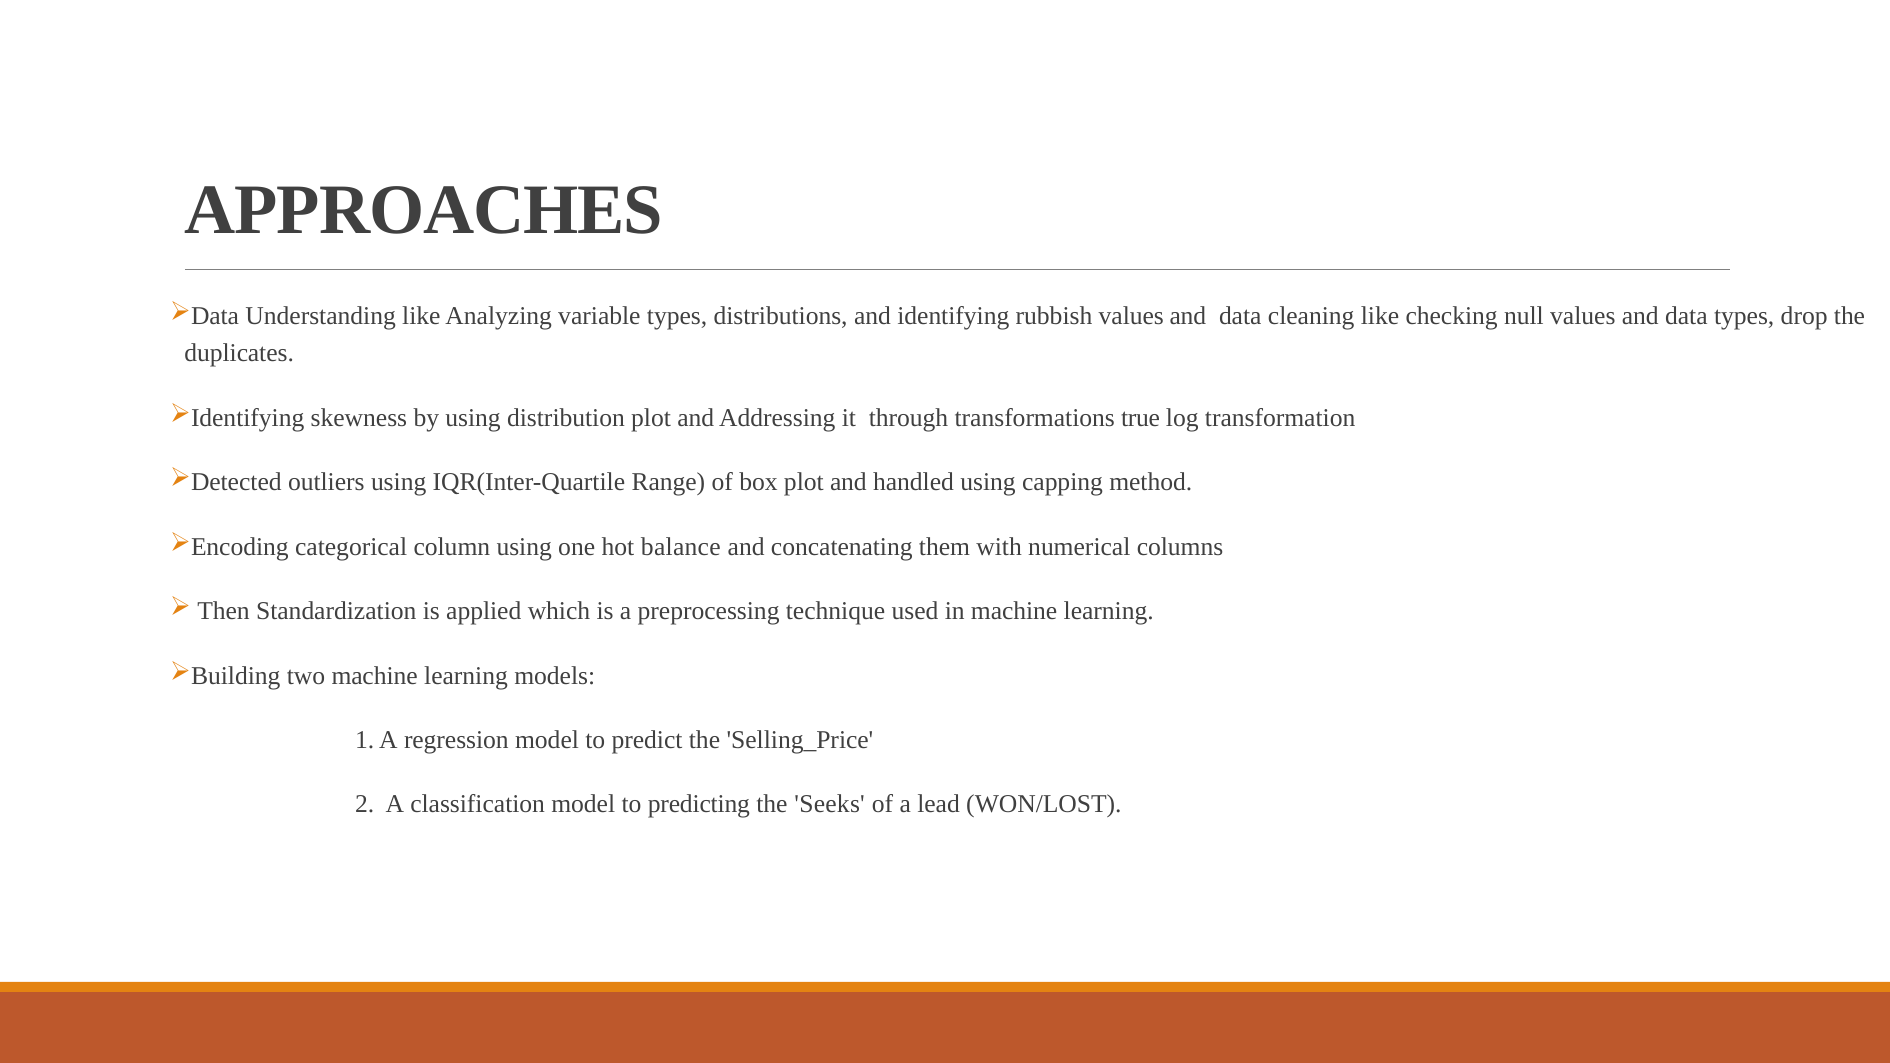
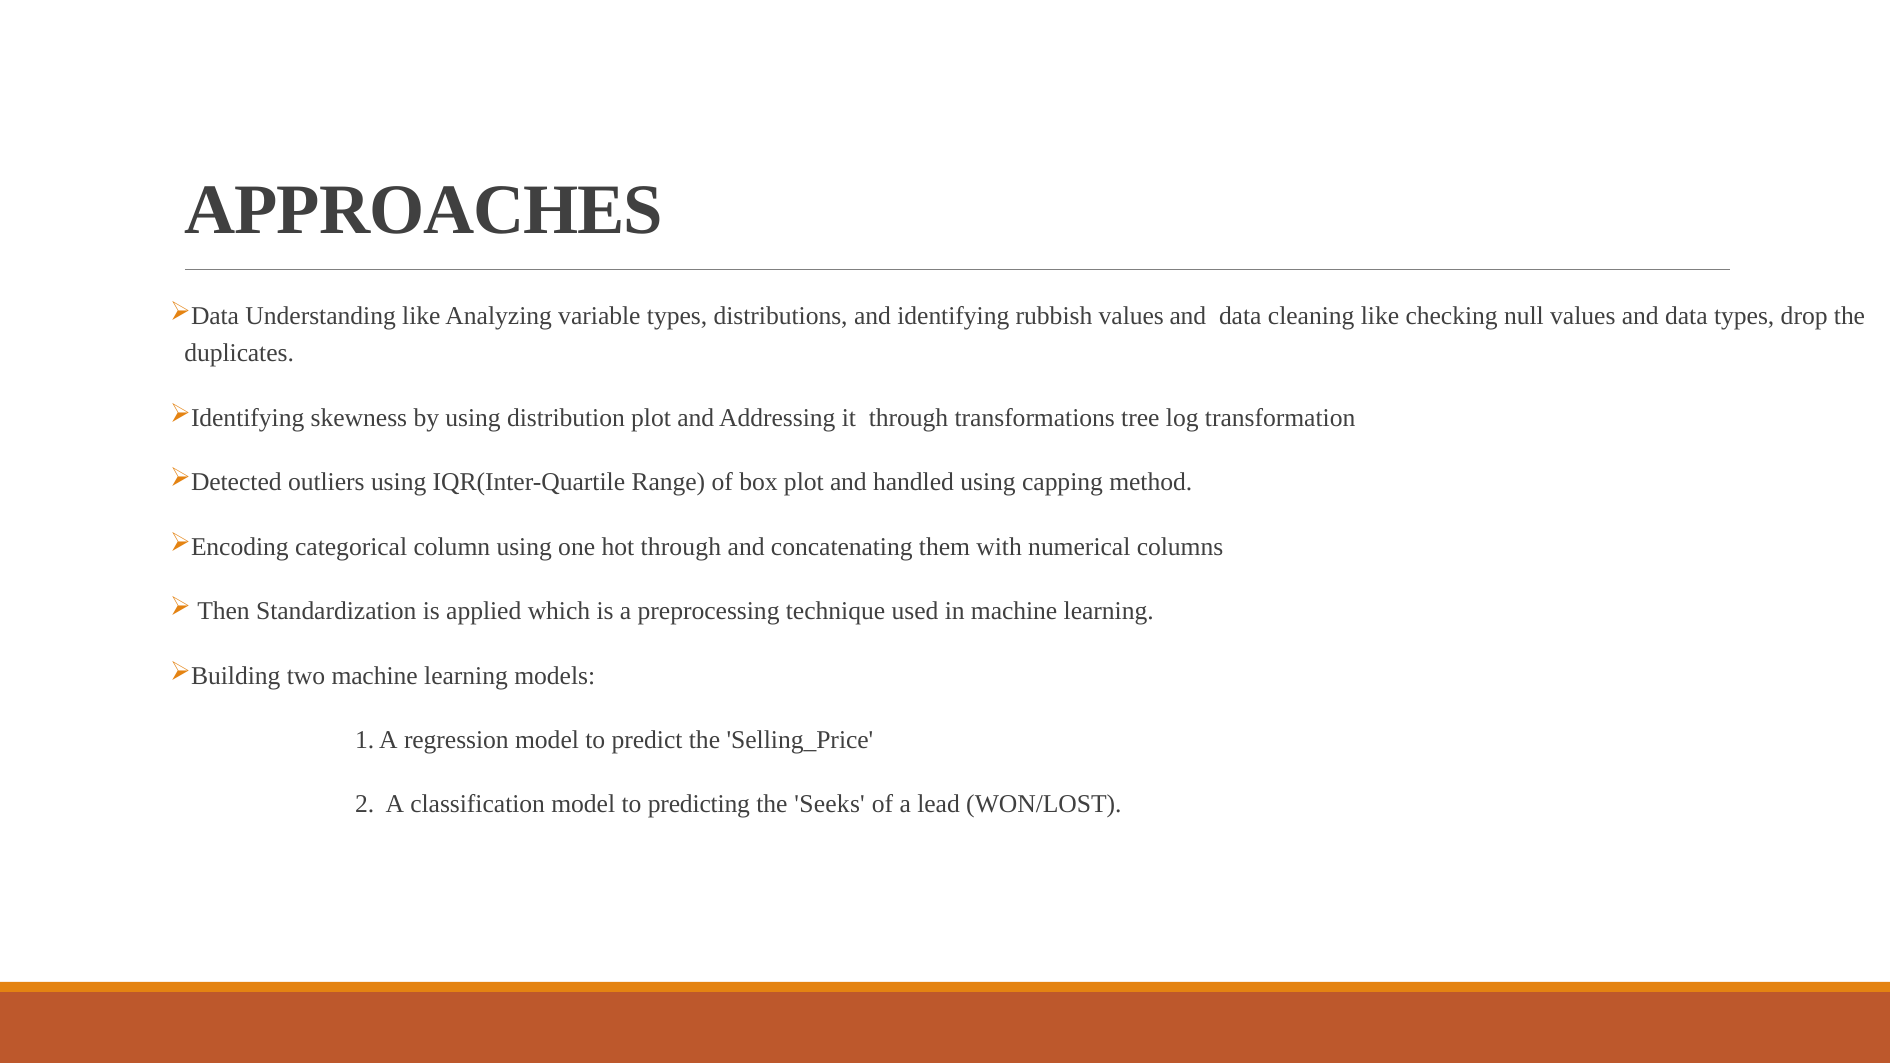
true: true -> tree
hot balance: balance -> through
